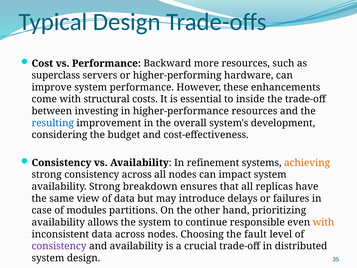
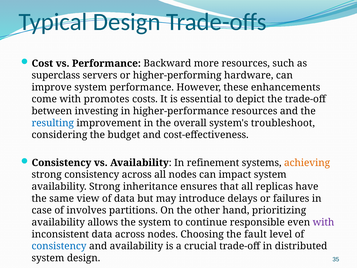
structural: structural -> promotes
inside: inside -> depict
development: development -> troubleshoot
breakdown: breakdown -> inheritance
modules: modules -> involves
with at (324, 222) colour: orange -> purple
consistency at (59, 246) colour: purple -> blue
